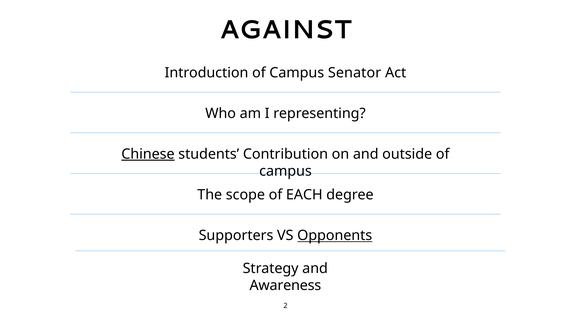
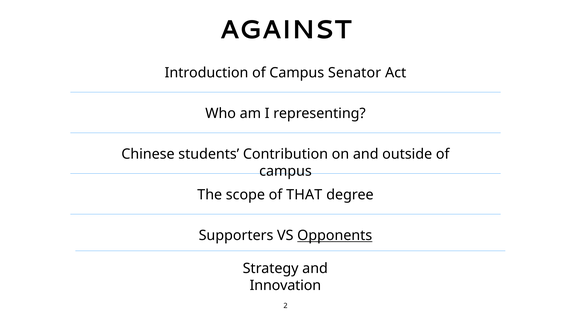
Chinese underline: present -> none
EACH: EACH -> THAT
Awareness: Awareness -> Innovation
